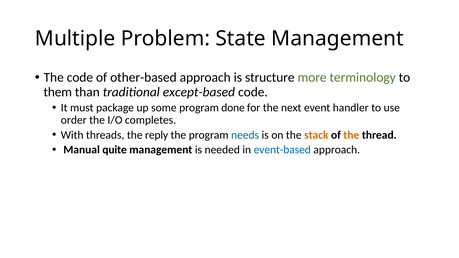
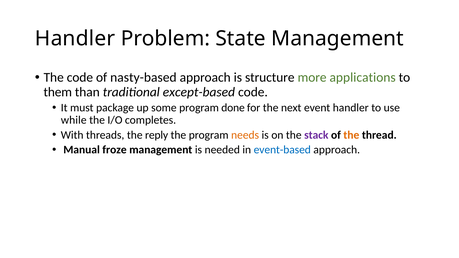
Multiple at (75, 39): Multiple -> Handler
other-based: other-based -> nasty-based
terminology: terminology -> applications
order: order -> while
needs colour: blue -> orange
stack colour: orange -> purple
quite: quite -> froze
